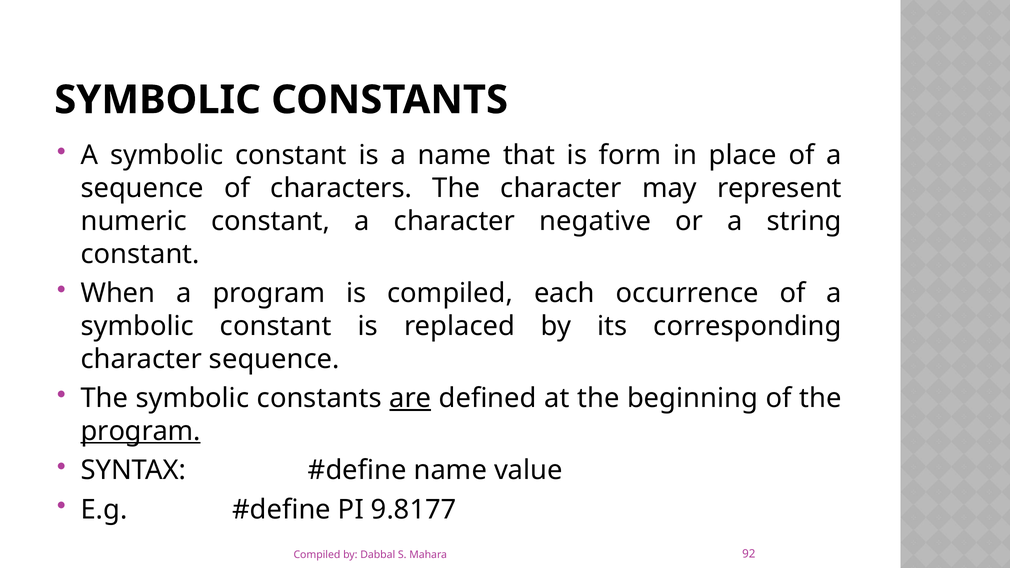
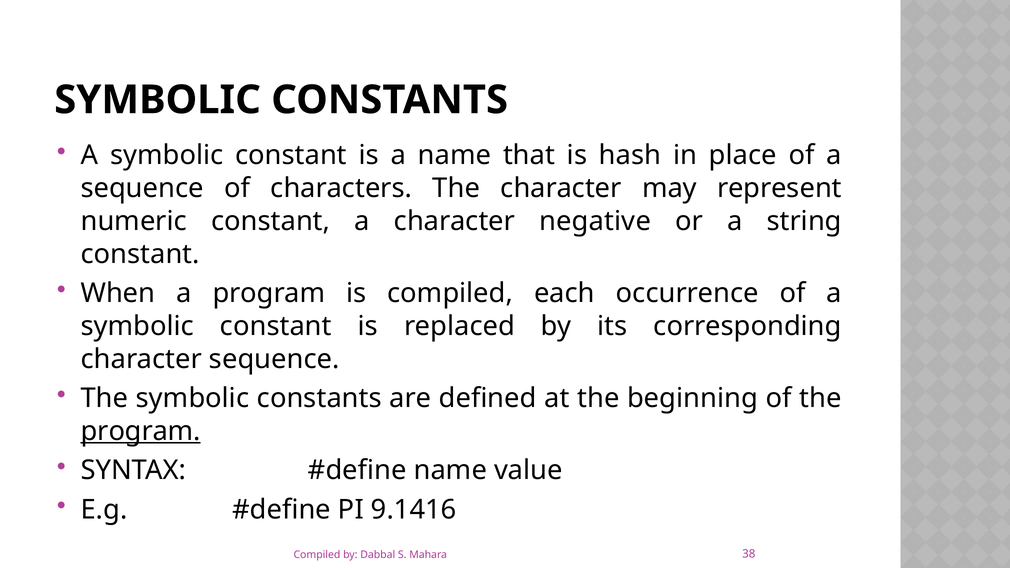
form: form -> hash
are underline: present -> none
9.8177: 9.8177 -> 9.1416
92: 92 -> 38
